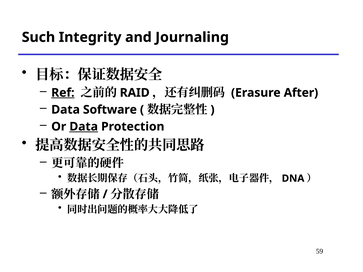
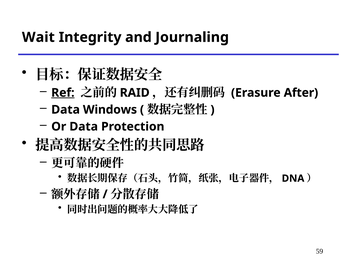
Such: Such -> Wait
Software: Software -> Windows
Data at (84, 127) underline: present -> none
